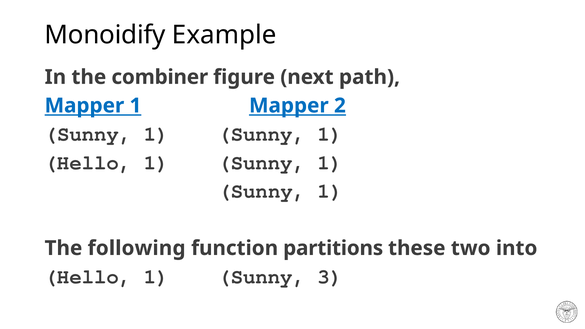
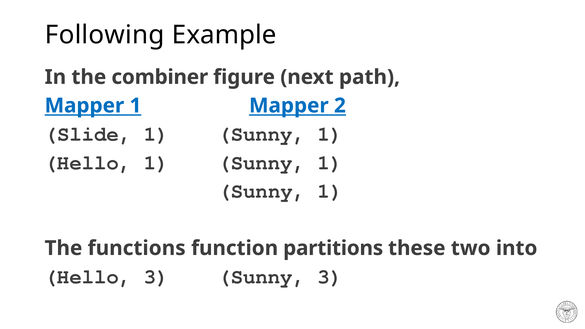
Monoidify: Monoidify -> Following
Sunny at (88, 134): Sunny -> Slide
following: following -> functions
1 at (156, 277): 1 -> 3
